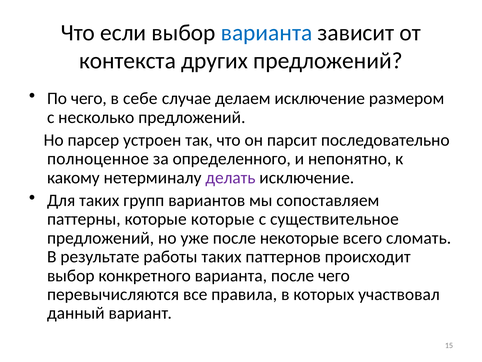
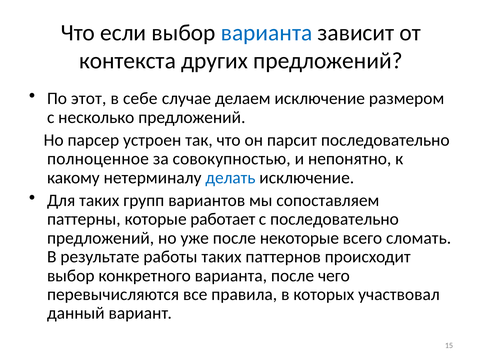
По чего: чего -> этот
определенного: определенного -> совокупностью
делать colour: purple -> blue
которые которые: которые -> работает
с существительное: существительное -> последовательно
